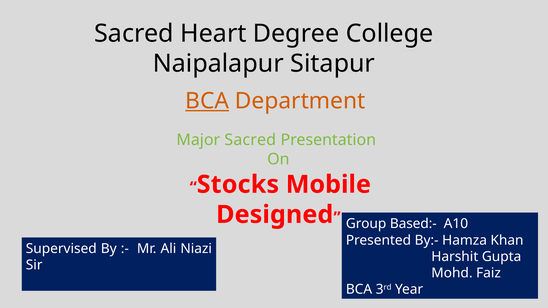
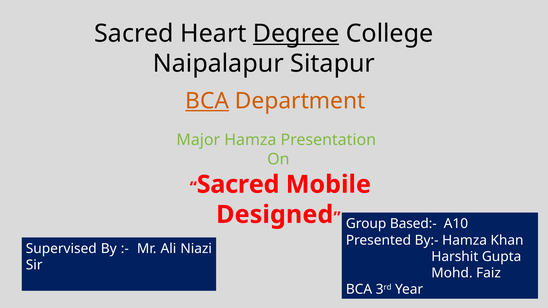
Degree underline: none -> present
Major Sacred: Sacred -> Hamza
Stocks at (238, 185): Stocks -> Sacred
